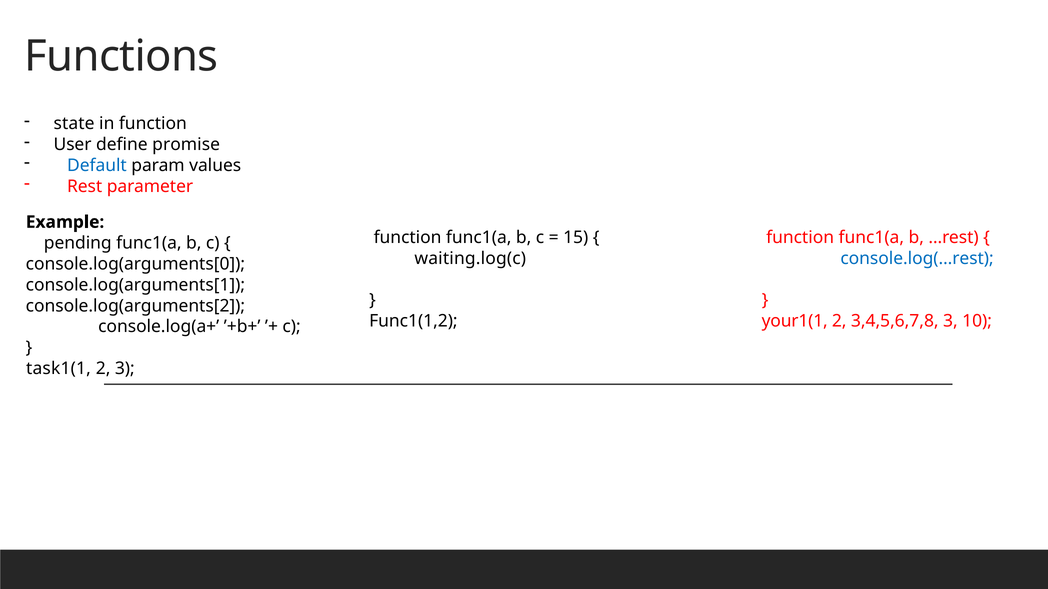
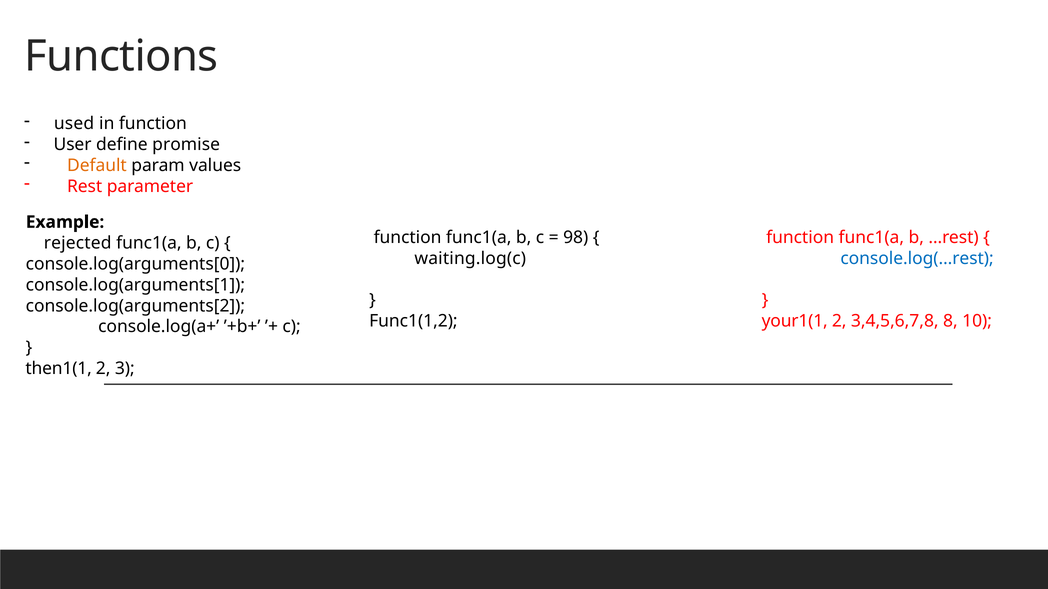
state: state -> used
Default colour: blue -> orange
15: 15 -> 98
pending: pending -> rejected
3,4,5,6,7,8 3: 3 -> 8
task1(1: task1(1 -> then1(1
